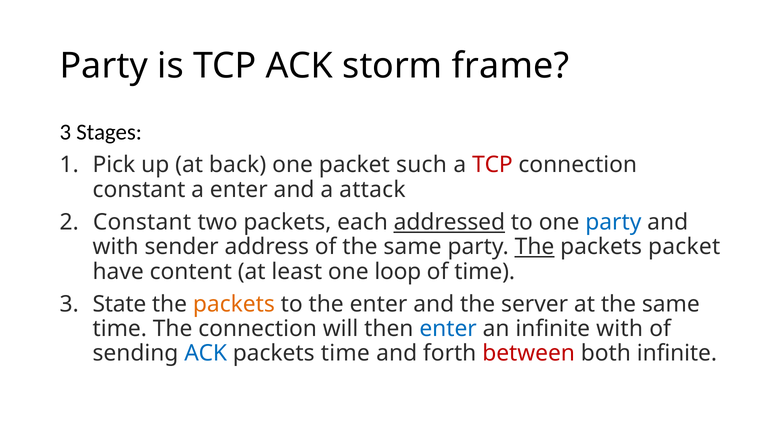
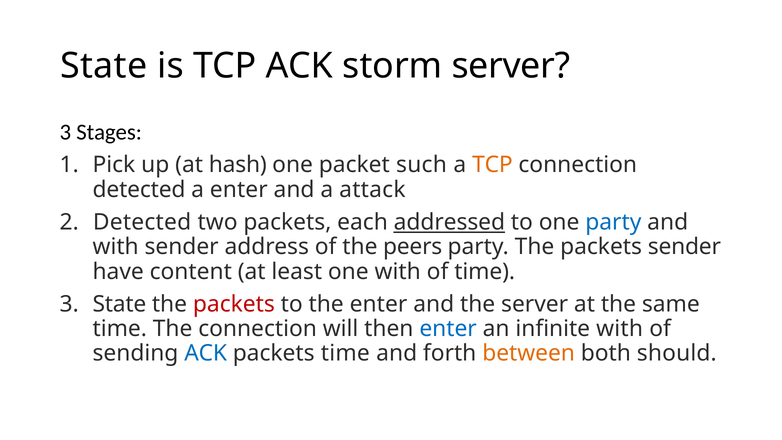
Party at (104, 66): Party -> State
storm frame: frame -> server
back: back -> hash
TCP at (492, 165) colour: red -> orange
constant at (139, 190): constant -> detected
Constant at (142, 222): Constant -> Detected
of the same: same -> peers
The at (535, 247) underline: present -> none
packets packet: packet -> sender
one loop: loop -> with
packets at (234, 304) colour: orange -> red
between colour: red -> orange
both infinite: infinite -> should
